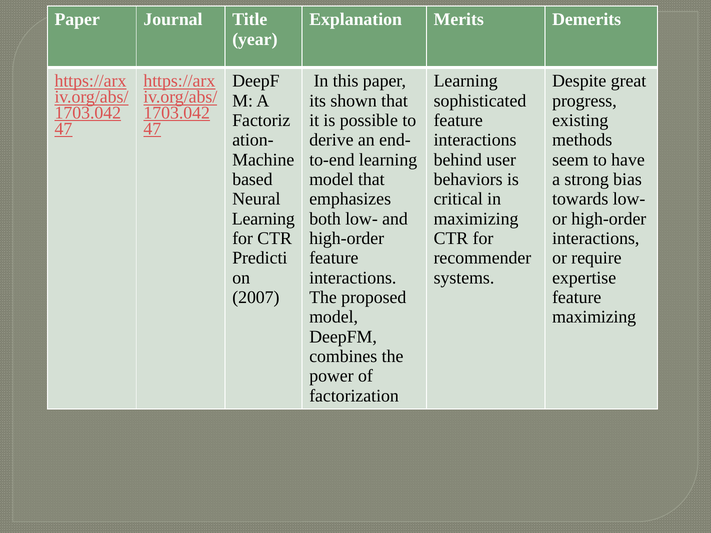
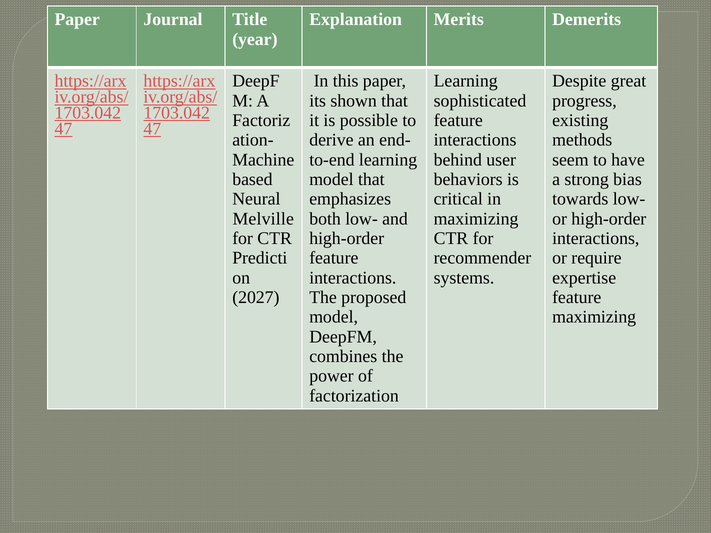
Learning at (263, 219): Learning -> Melville
2007: 2007 -> 2027
